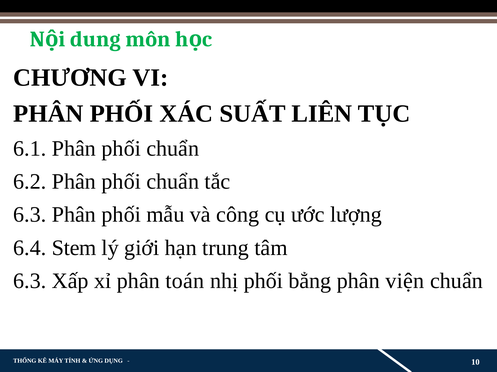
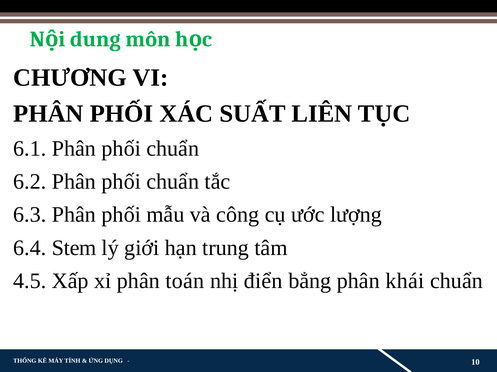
6.3 at (30, 281): 6.3 -> 4.5
nhị phối: phối -> điển
viện: viện -> khái
